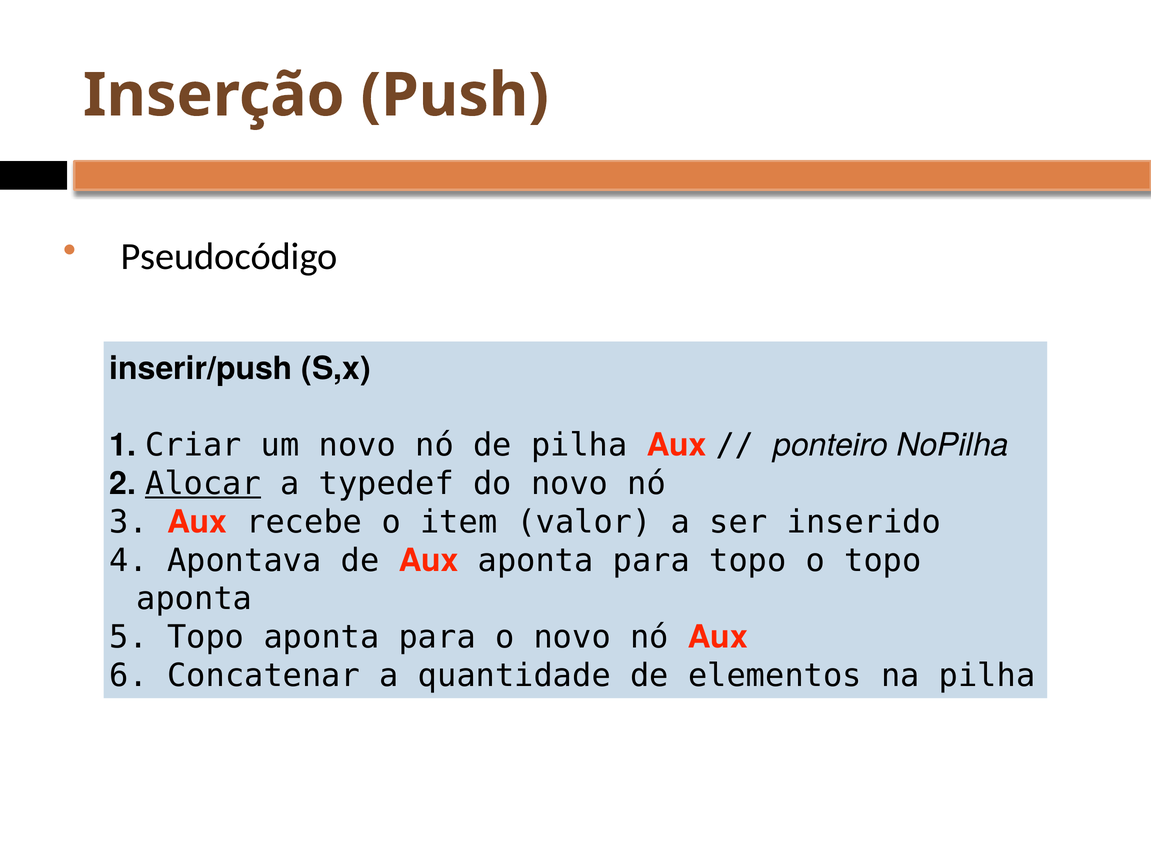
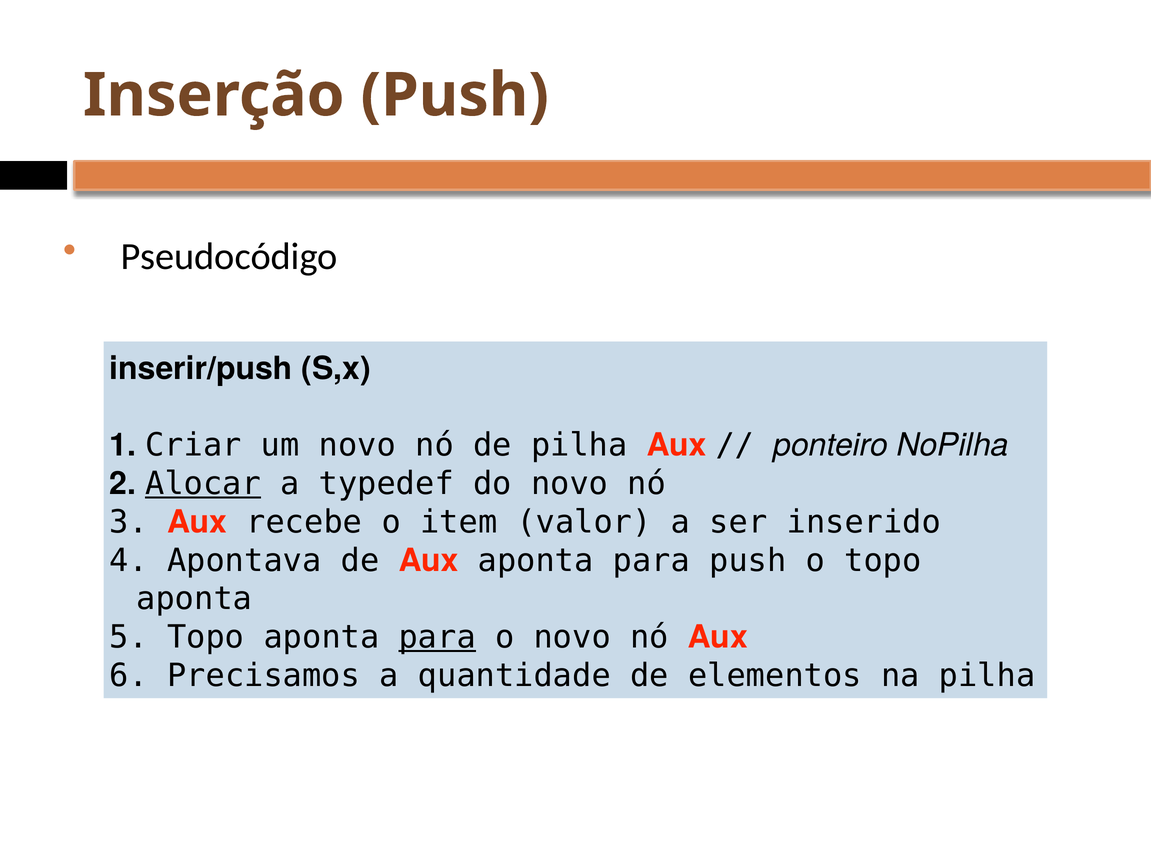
para topo: topo -> push
para at (437, 637) underline: none -> present
Concatenar: Concatenar -> Precisamos
